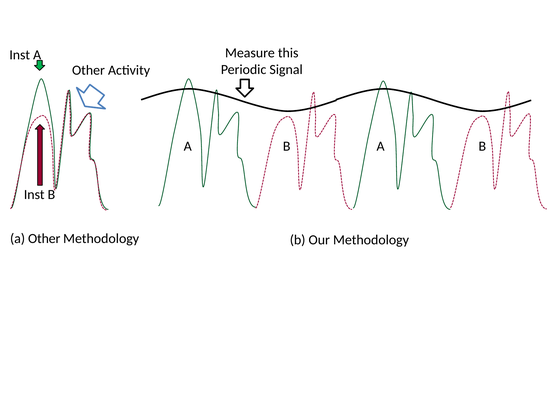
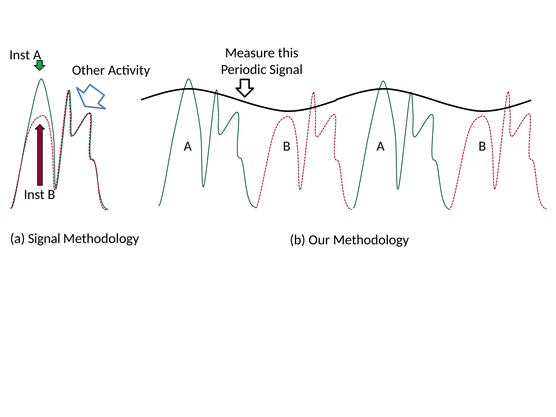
Other at (44, 239): Other -> Signal
